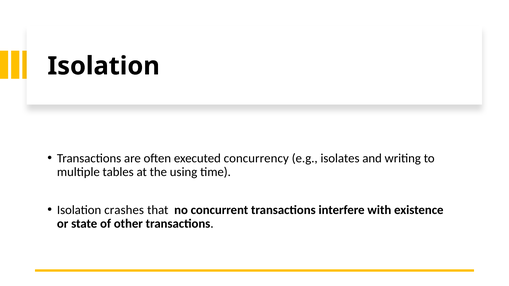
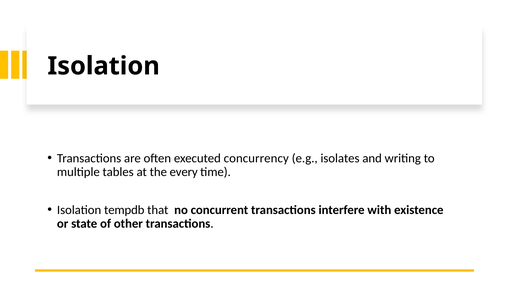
using: using -> every
crashes: crashes -> tempdb
